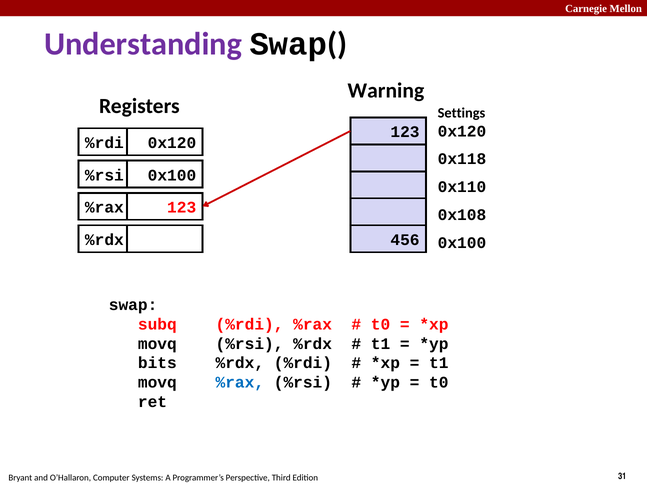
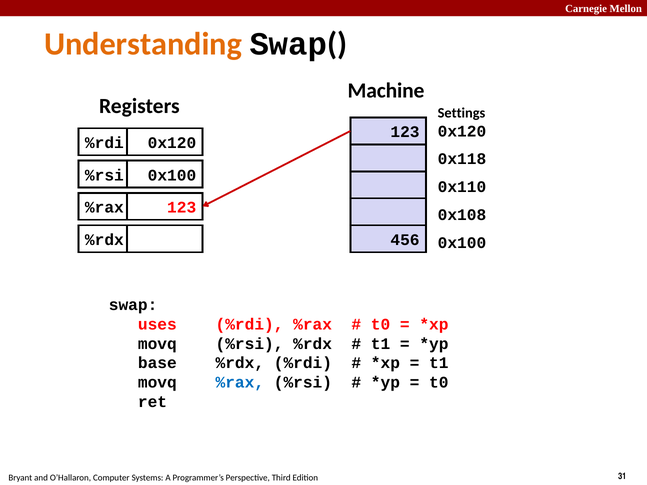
Understanding colour: purple -> orange
Warning: Warning -> Machine
subq: subq -> uses
bits: bits -> base
